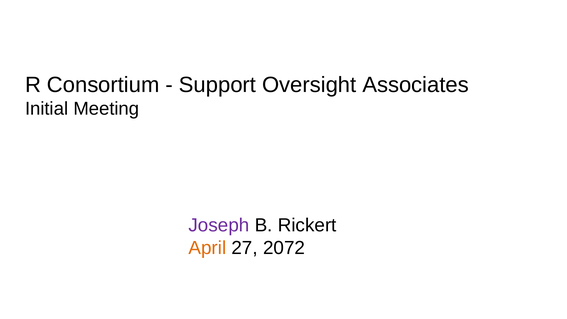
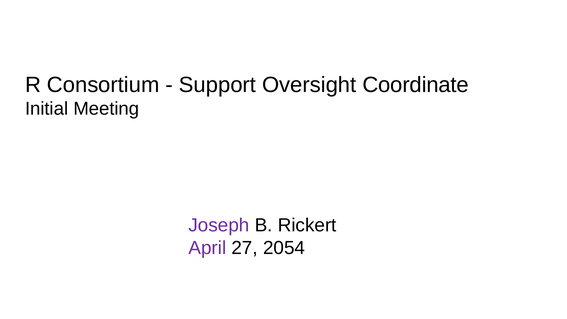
Associates: Associates -> Coordinate
April colour: orange -> purple
2072: 2072 -> 2054
